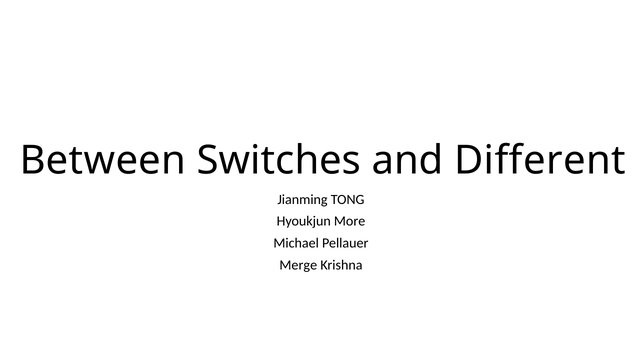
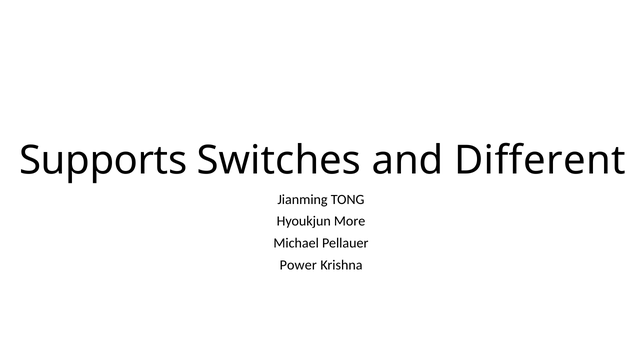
Between: Between -> Supports
Merge: Merge -> Power
